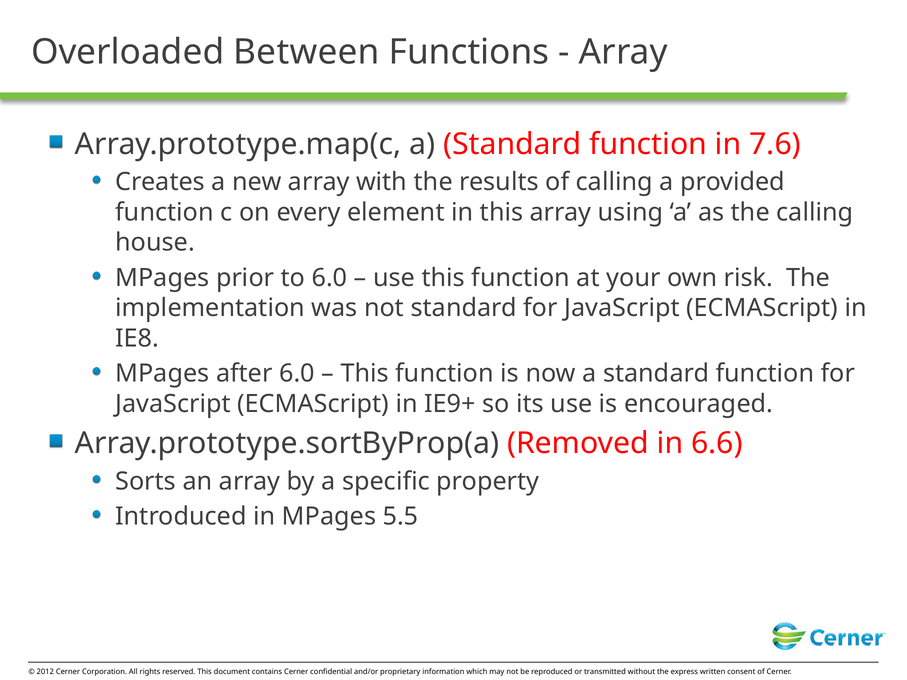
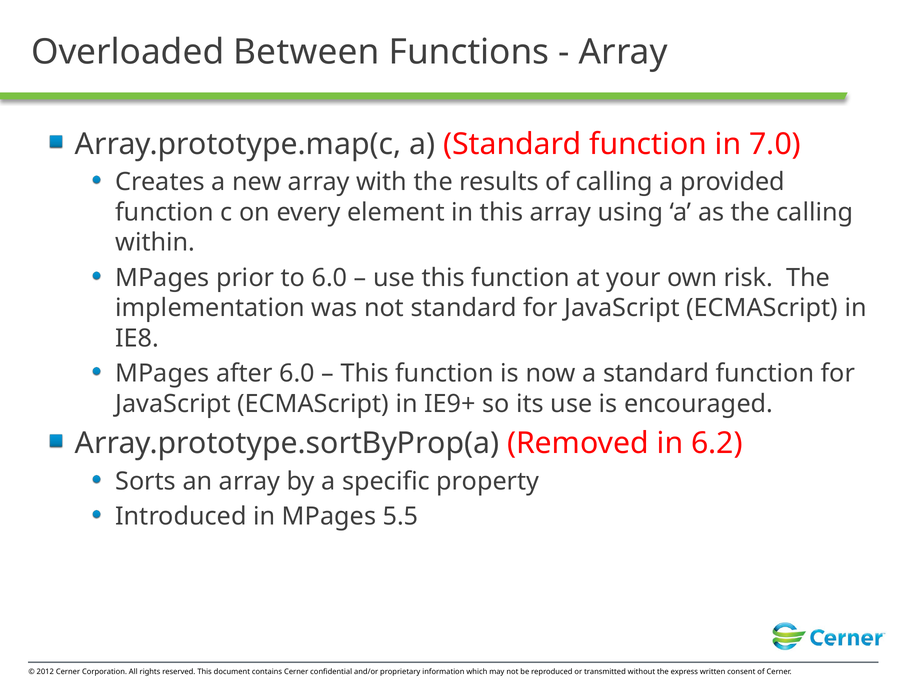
7.6: 7.6 -> 7.0
house: house -> within
6.6: 6.6 -> 6.2
